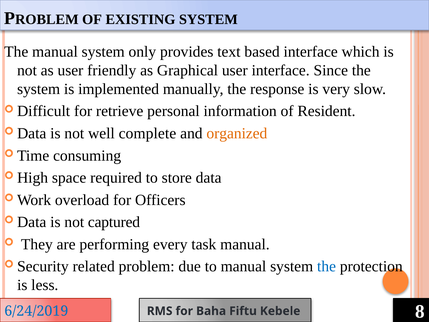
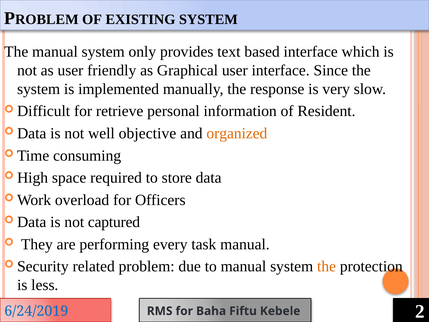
complete: complete -> objective
the at (327, 266) colour: blue -> orange
8: 8 -> 2
